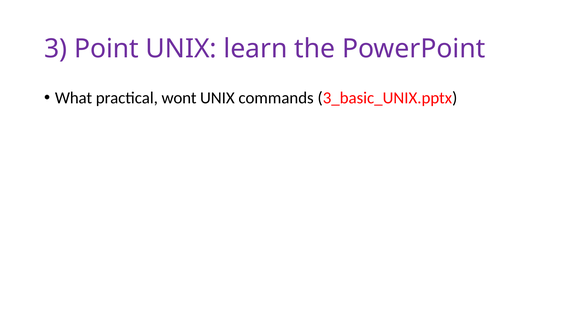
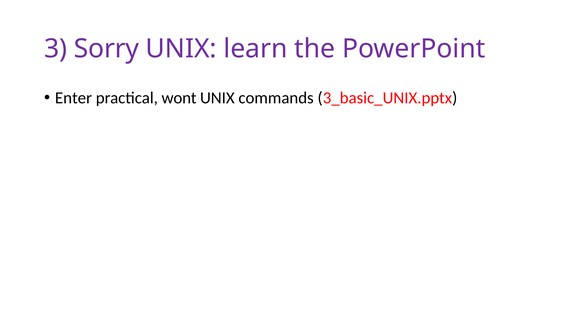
Point: Point -> Sorry
What: What -> Enter
